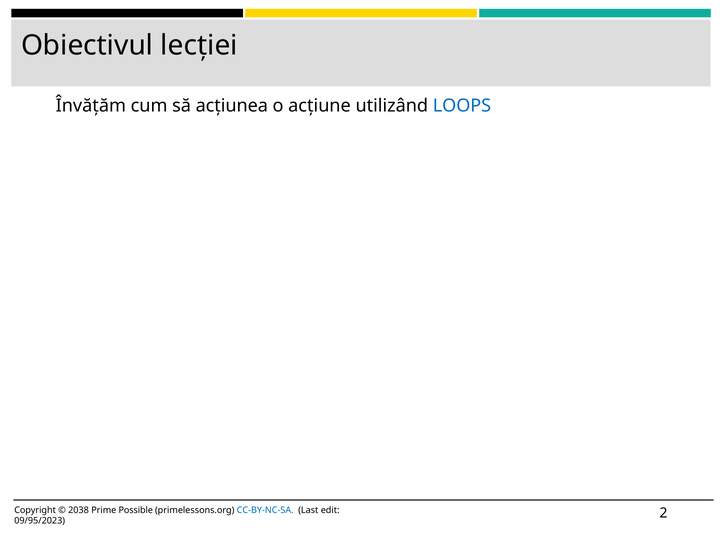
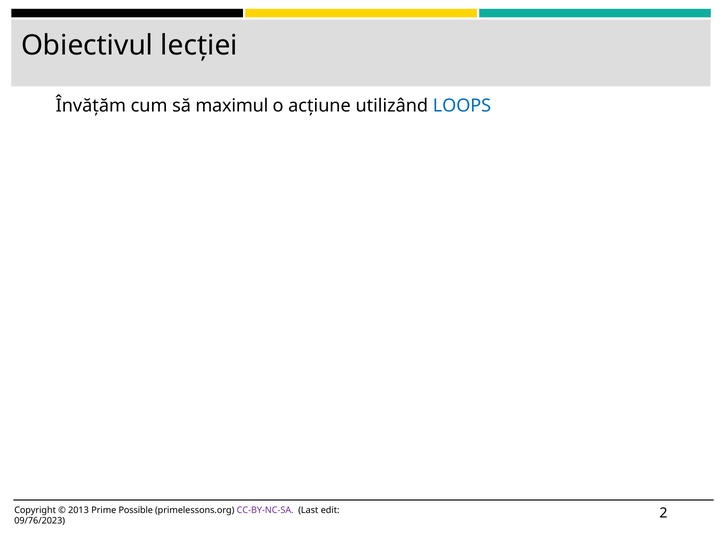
acțiunea: acțiunea -> maximul
2038: 2038 -> 2013
CC-BY-NC-SA colour: blue -> purple
09/95/2023: 09/95/2023 -> 09/76/2023
